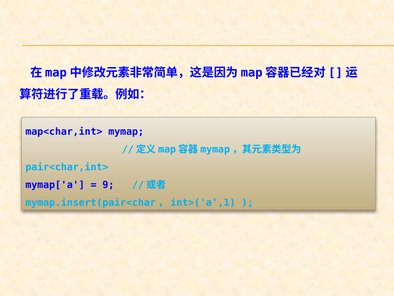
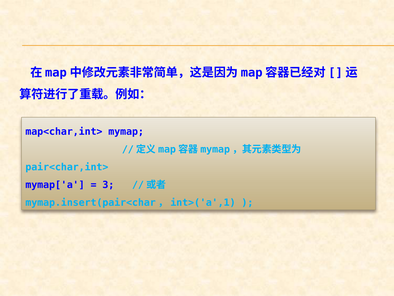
9: 9 -> 3
